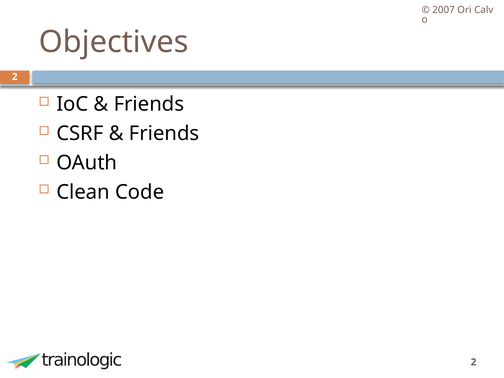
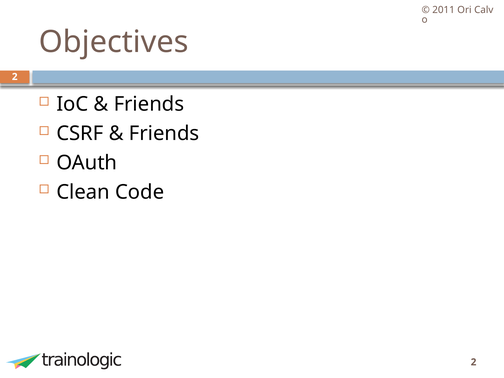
2007: 2007 -> 2011
